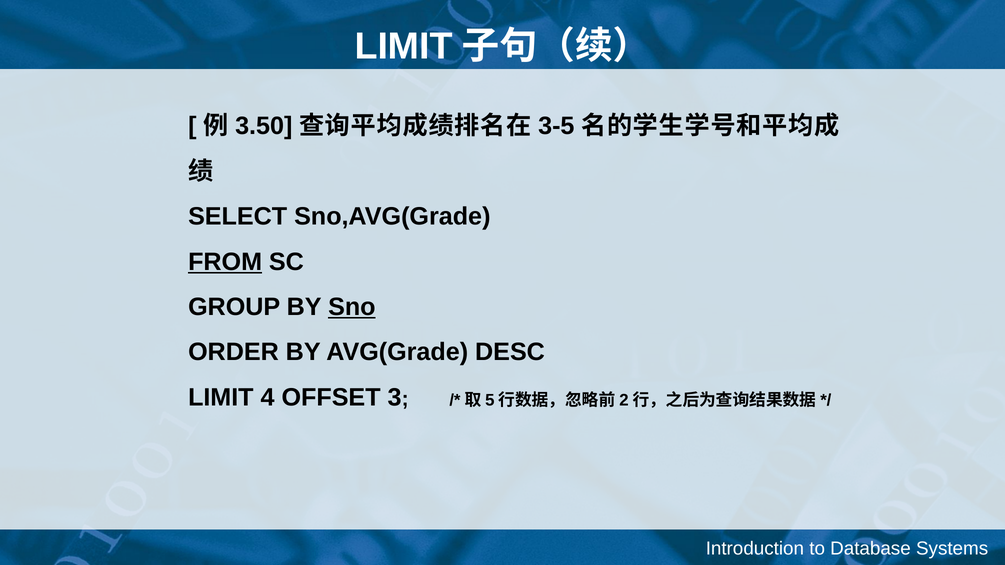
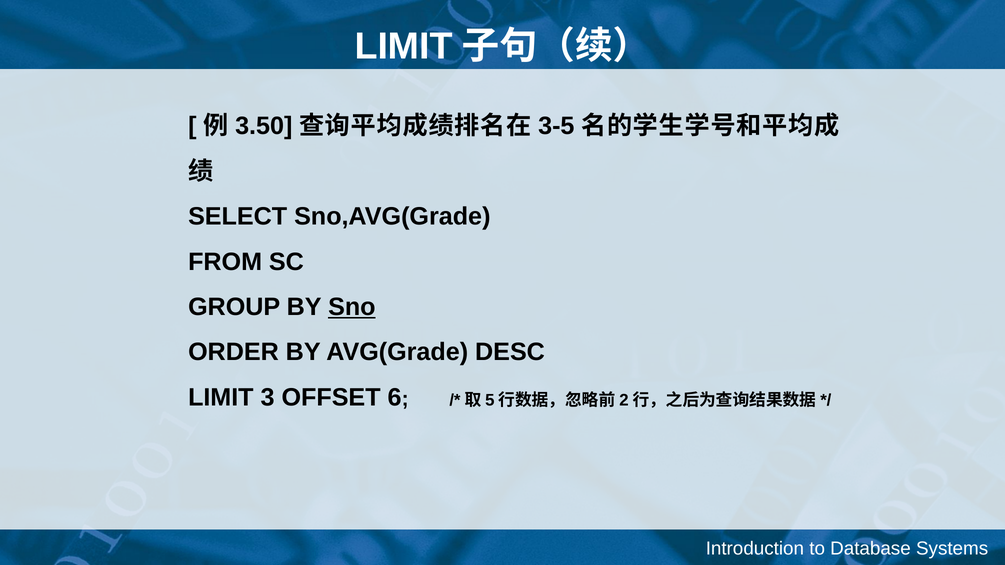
FROM underline: present -> none
4: 4 -> 3
3: 3 -> 6
